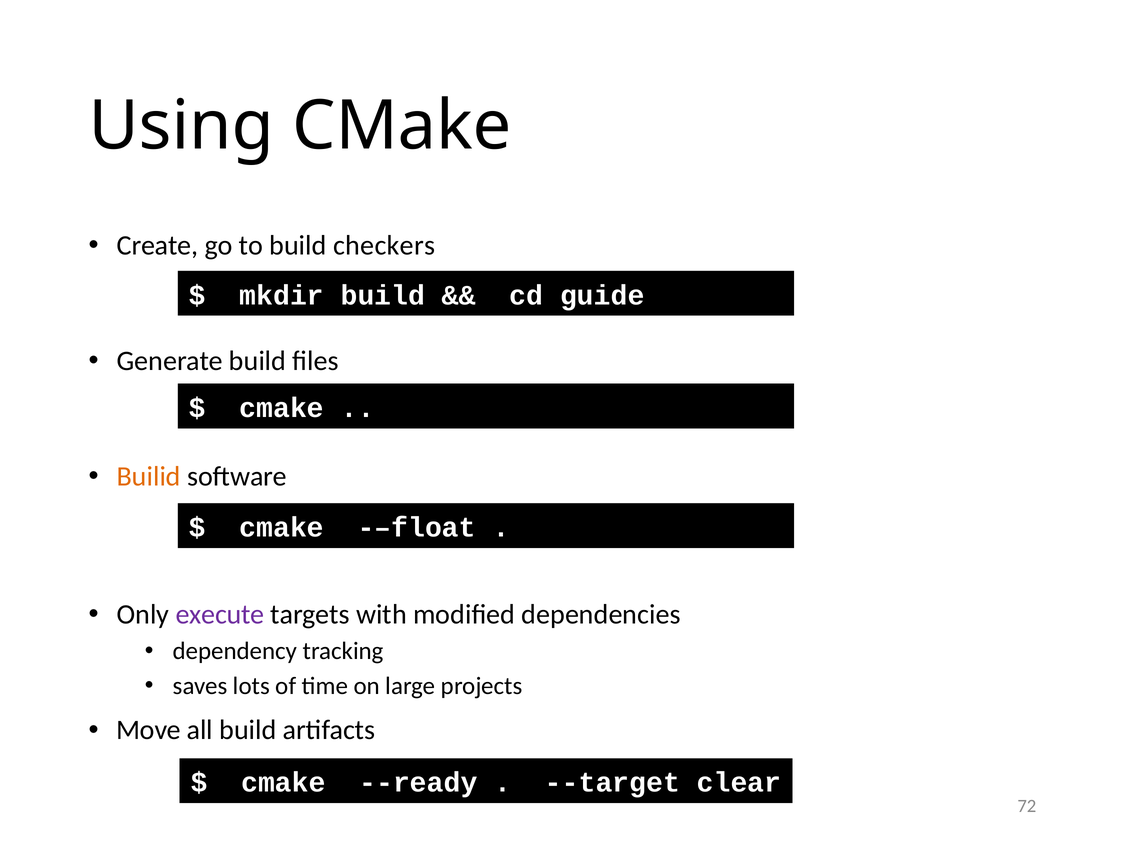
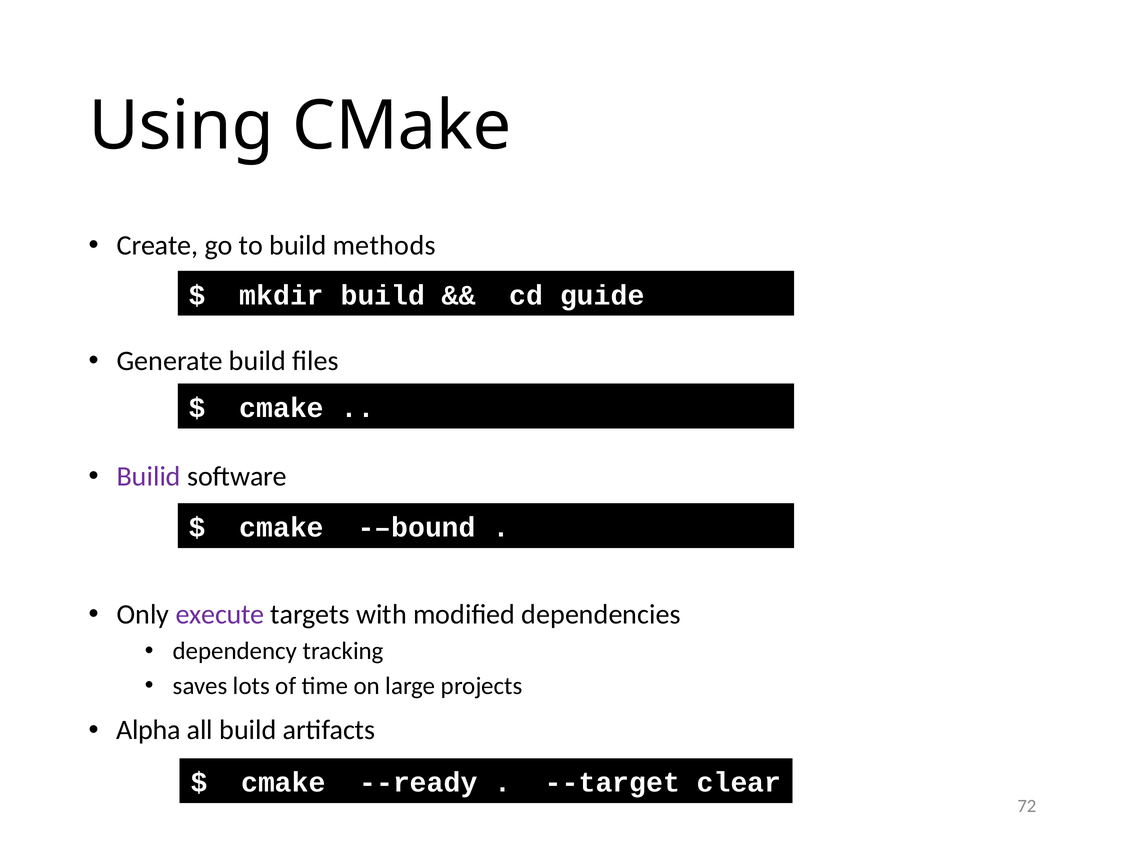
checkers: checkers -> methods
Builid colour: orange -> purple
-–float: -–float -> -–bound
Move: Move -> Alpha
